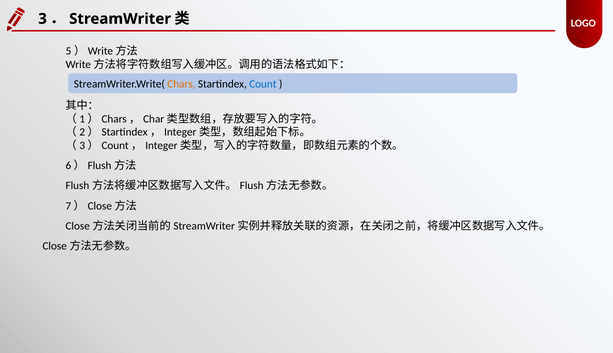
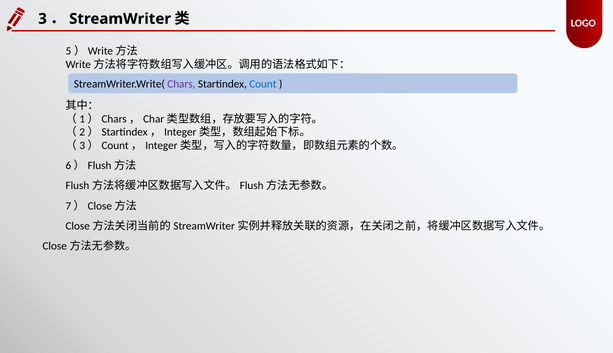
Chars colour: orange -> purple
